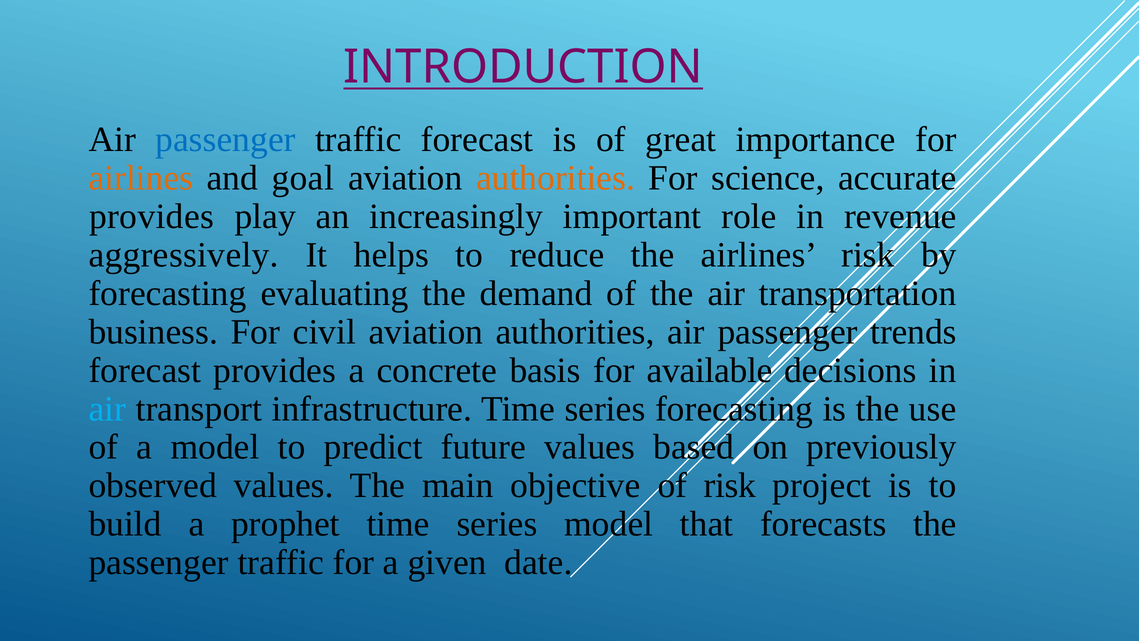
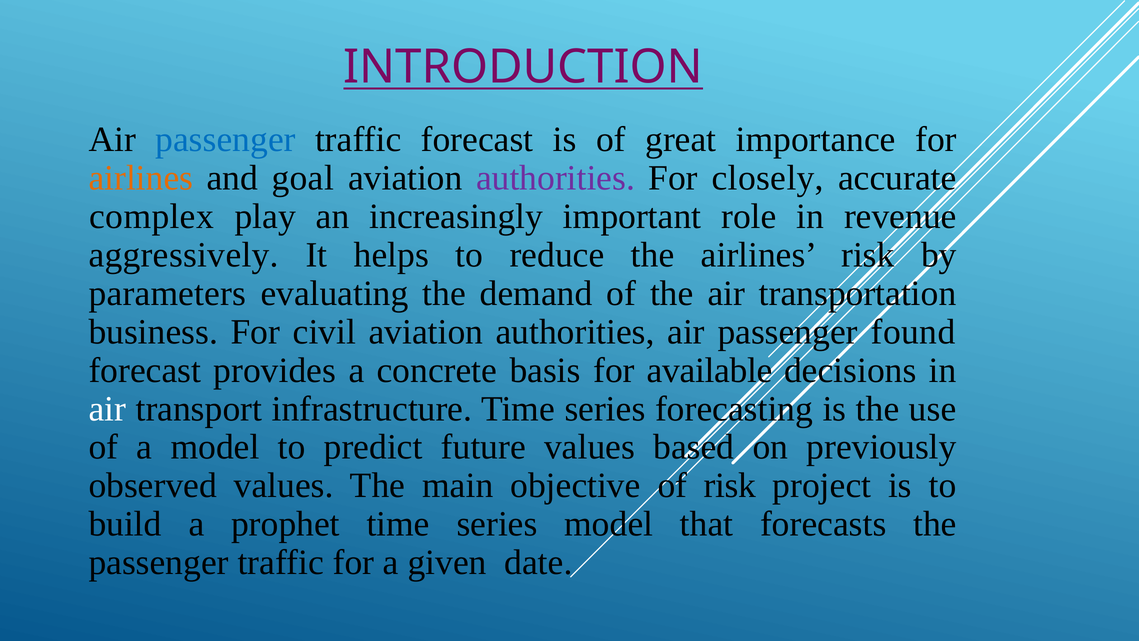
authorities at (556, 178) colour: orange -> purple
science: science -> closely
provides at (152, 216): provides -> complex
forecasting at (168, 293): forecasting -> parameters
trends: trends -> found
air at (107, 409) colour: light blue -> white
